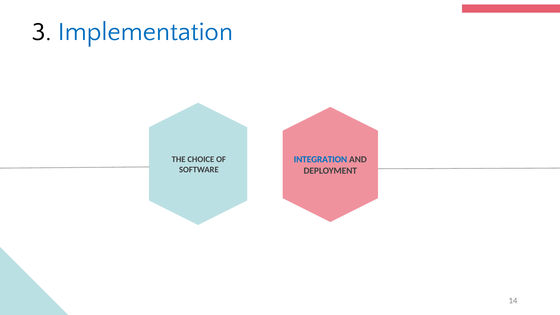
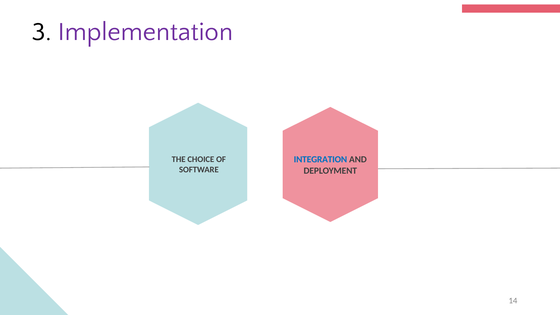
Implementation colour: blue -> purple
